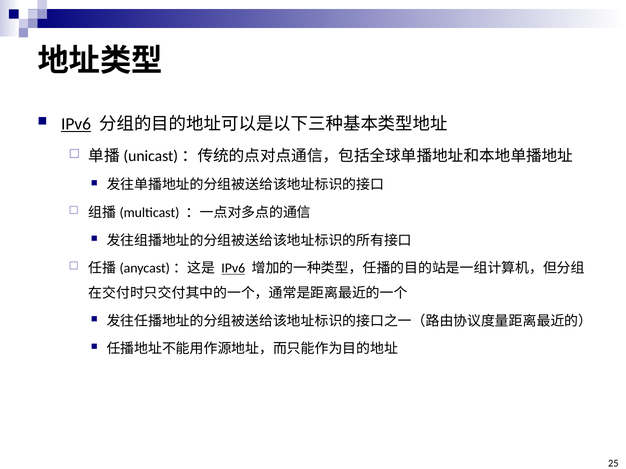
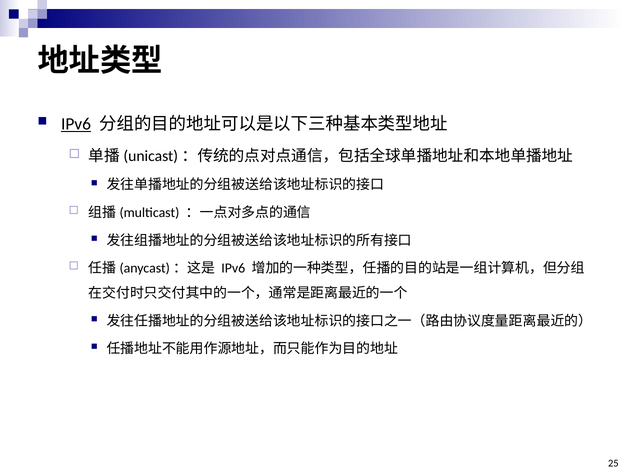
IPv6 at (233, 268) underline: present -> none
